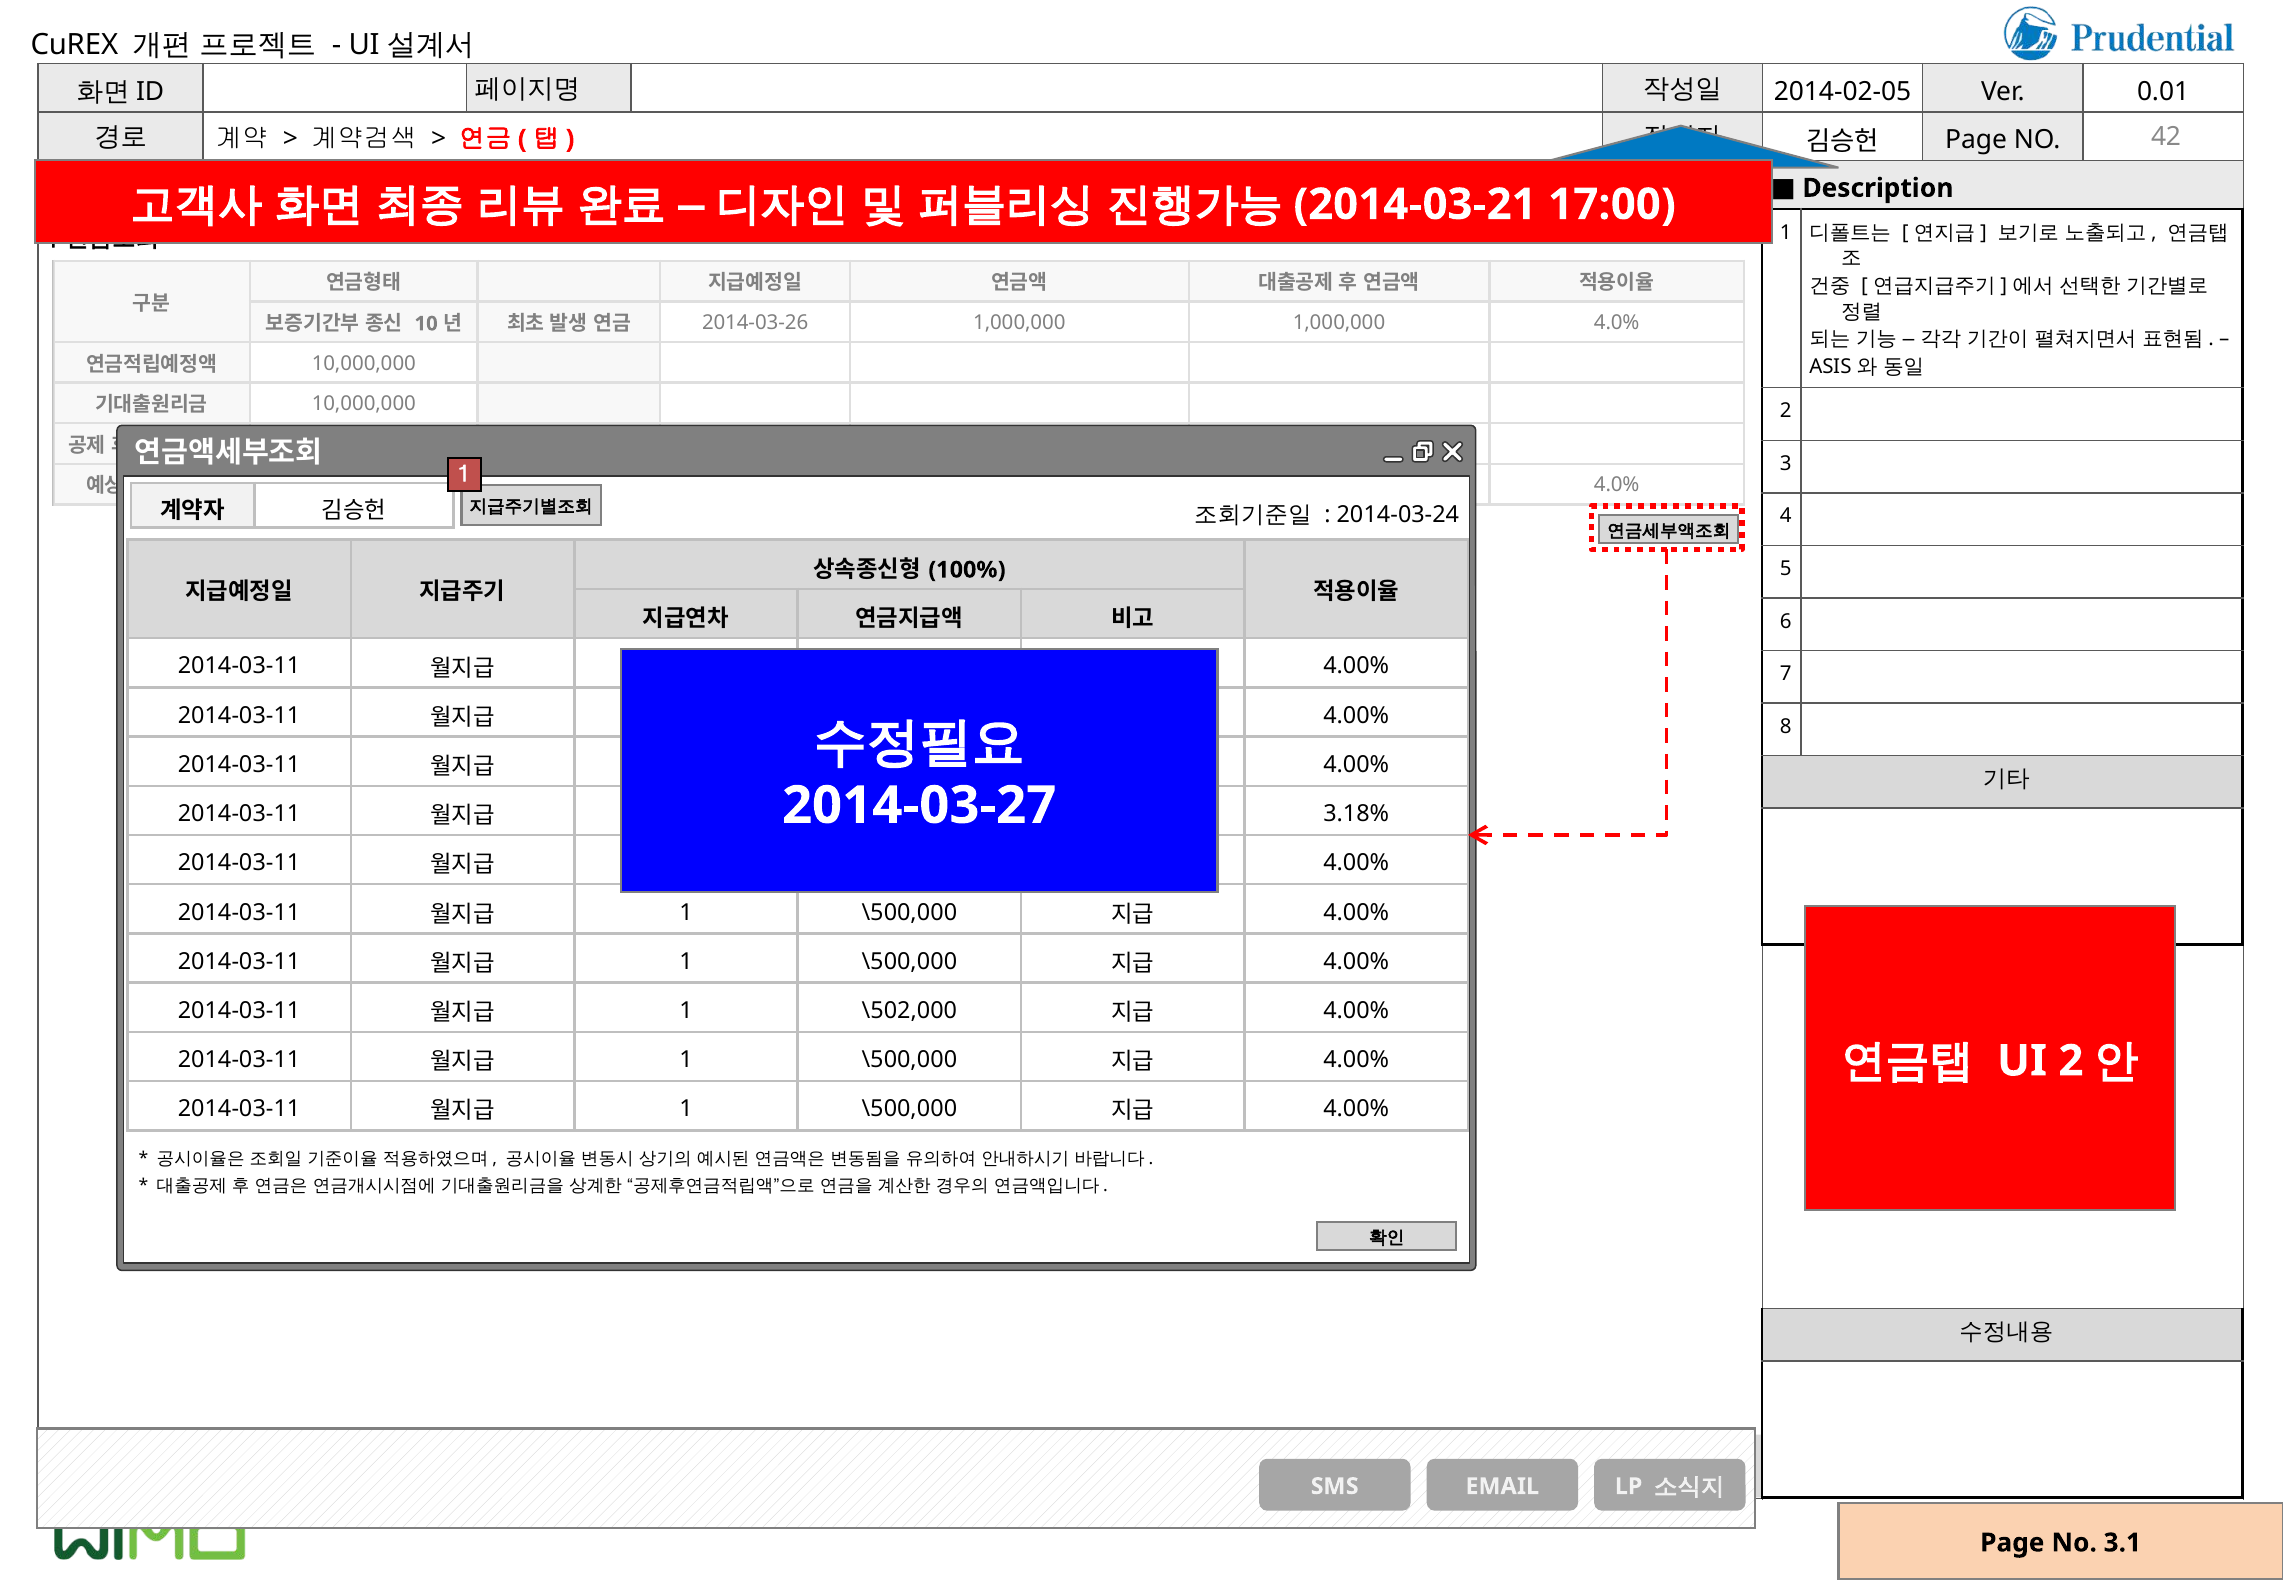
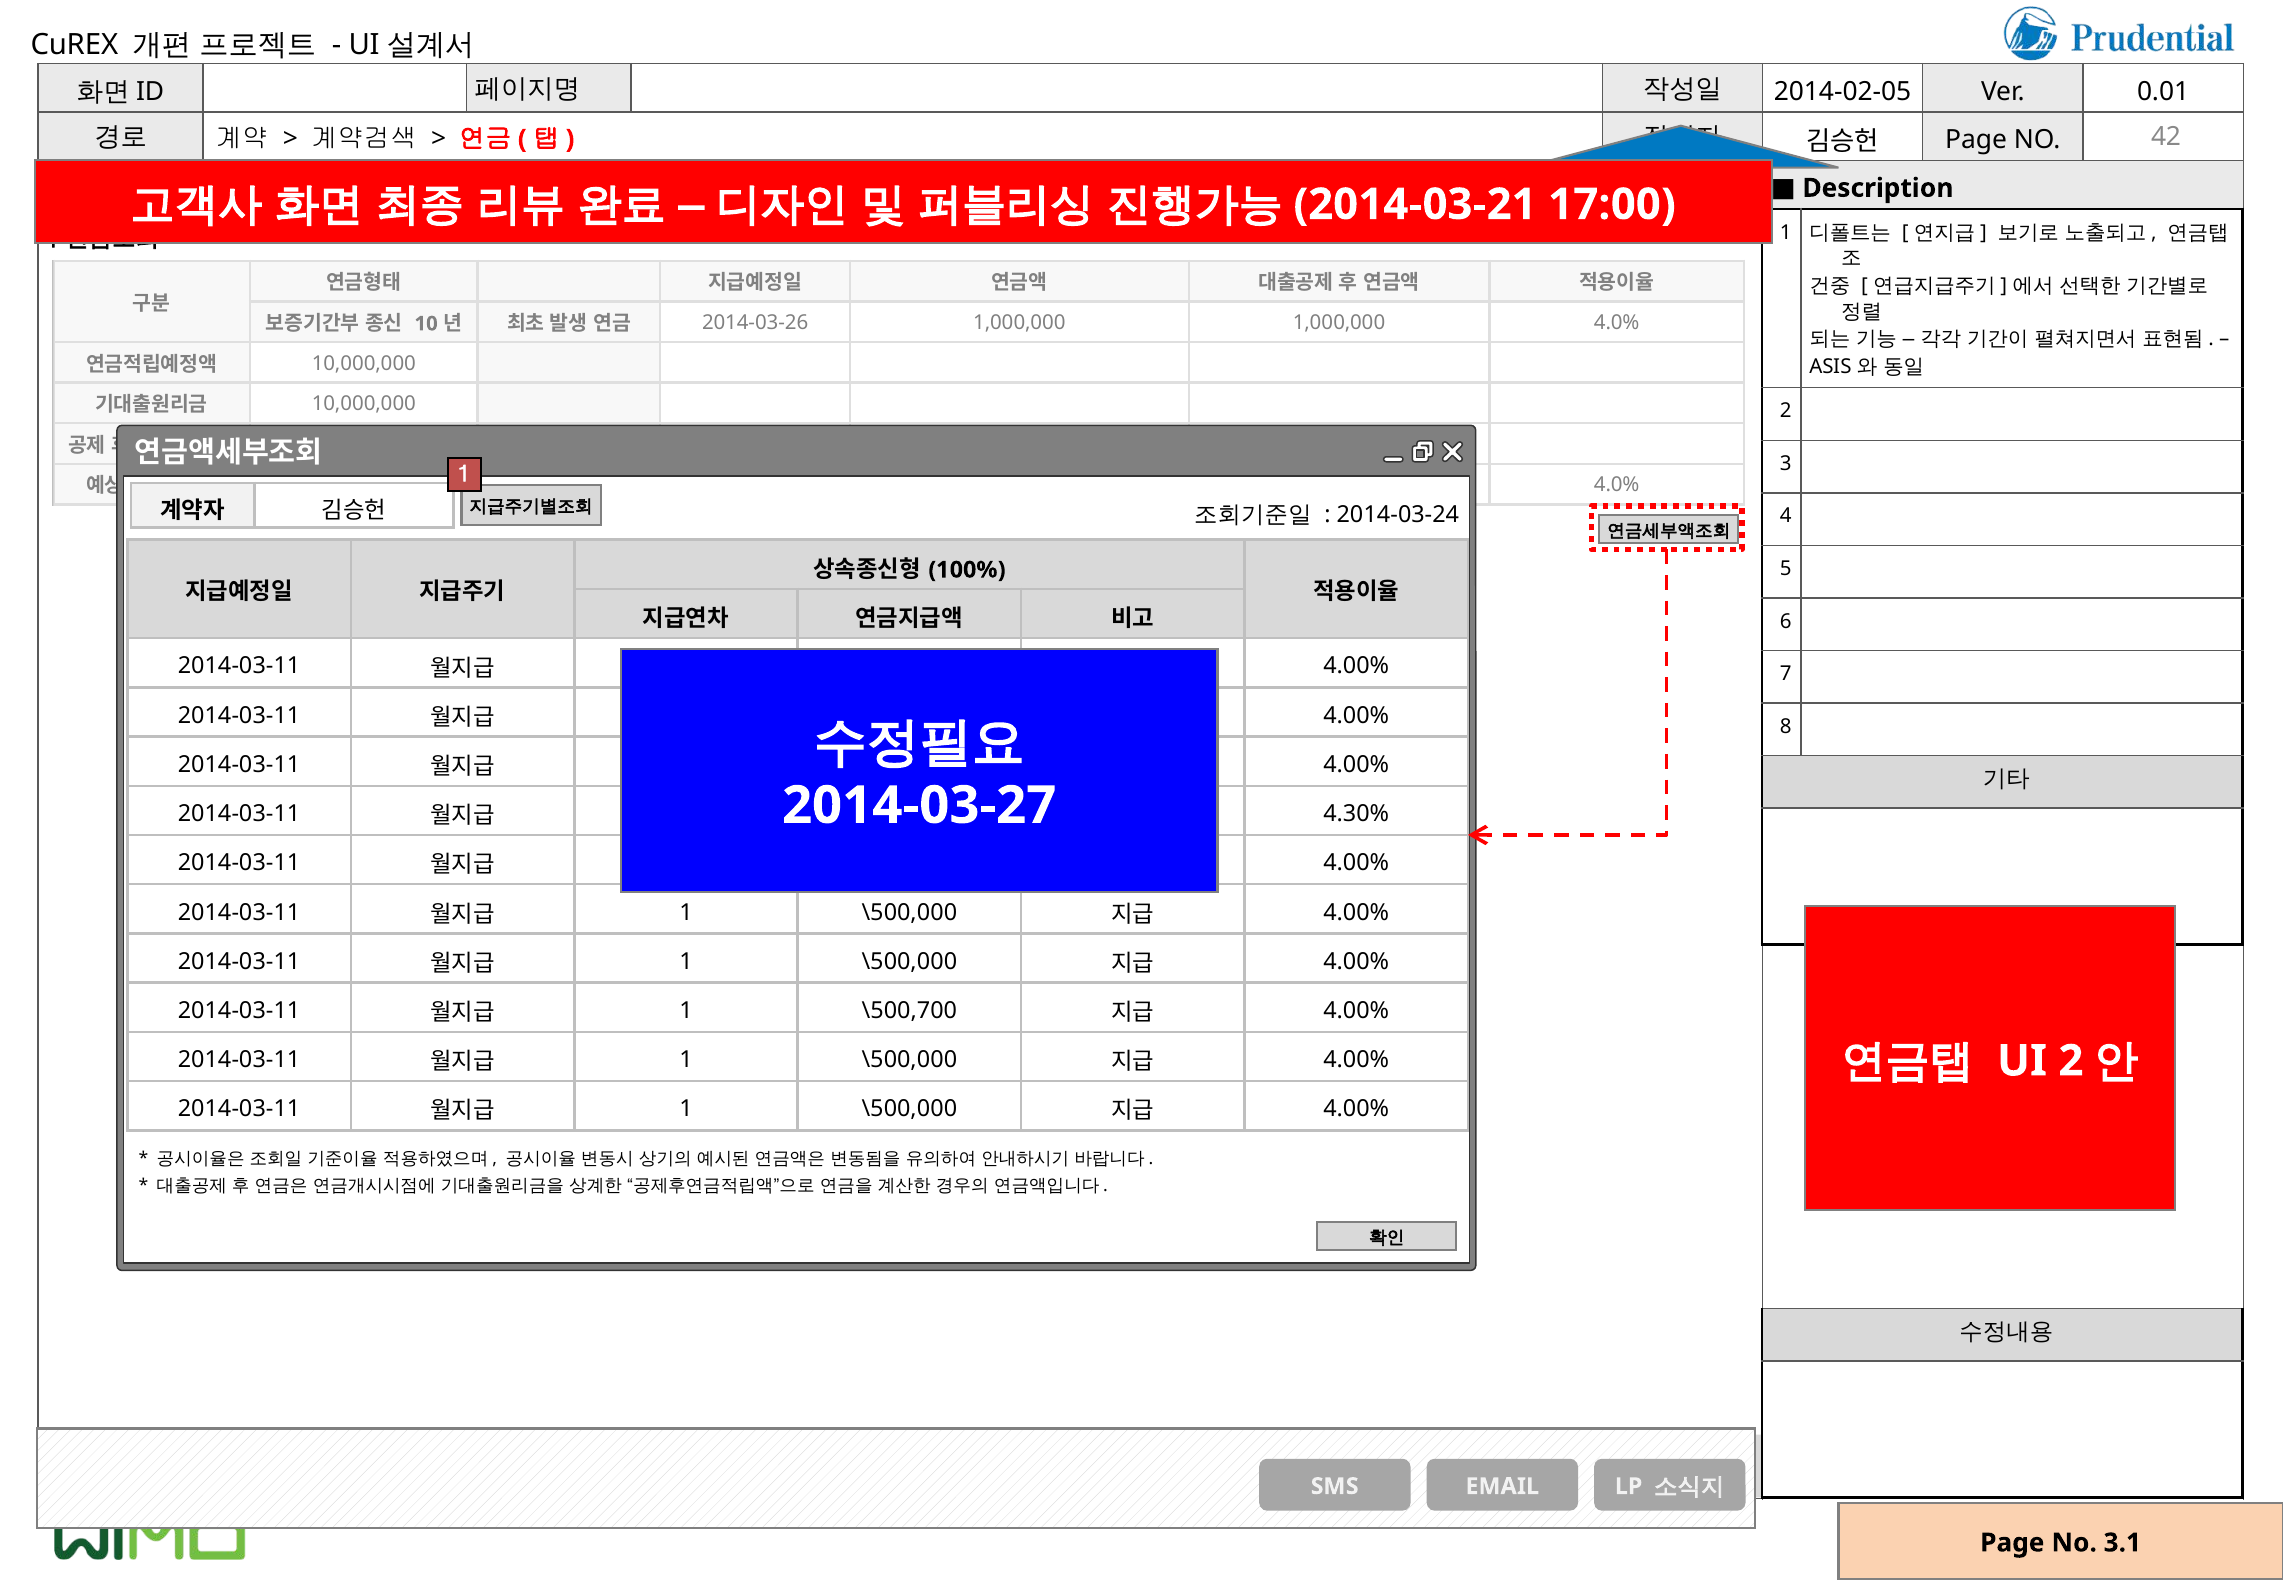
3.18%: 3.18% -> 4.30%
\502,000: \502,000 -> \500,700
